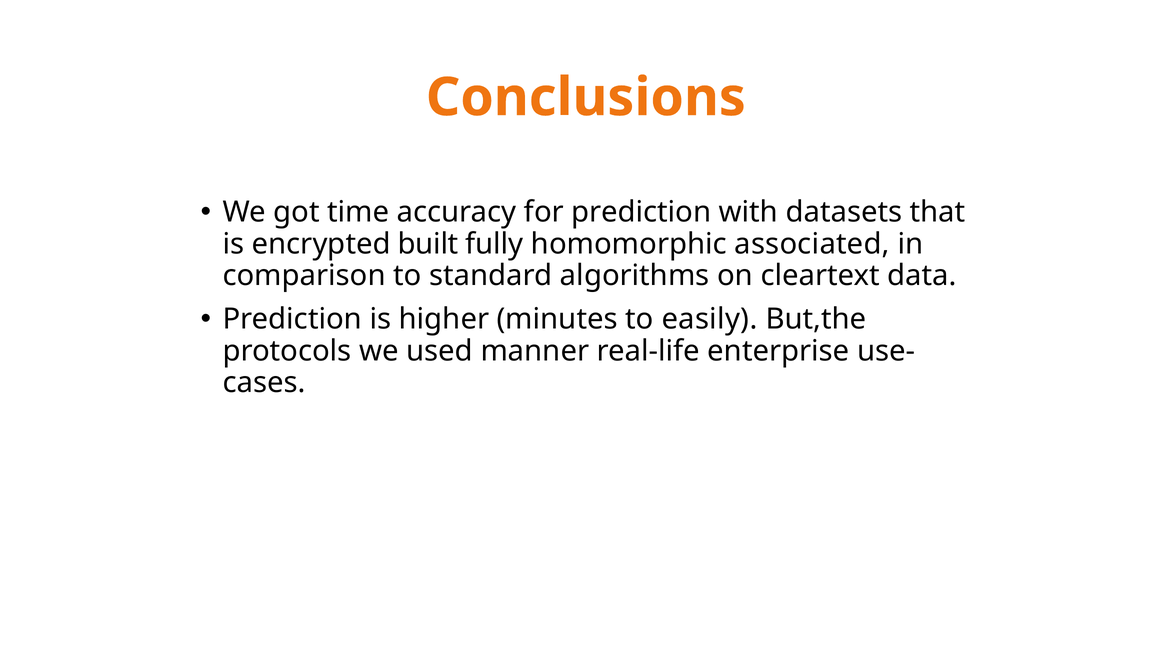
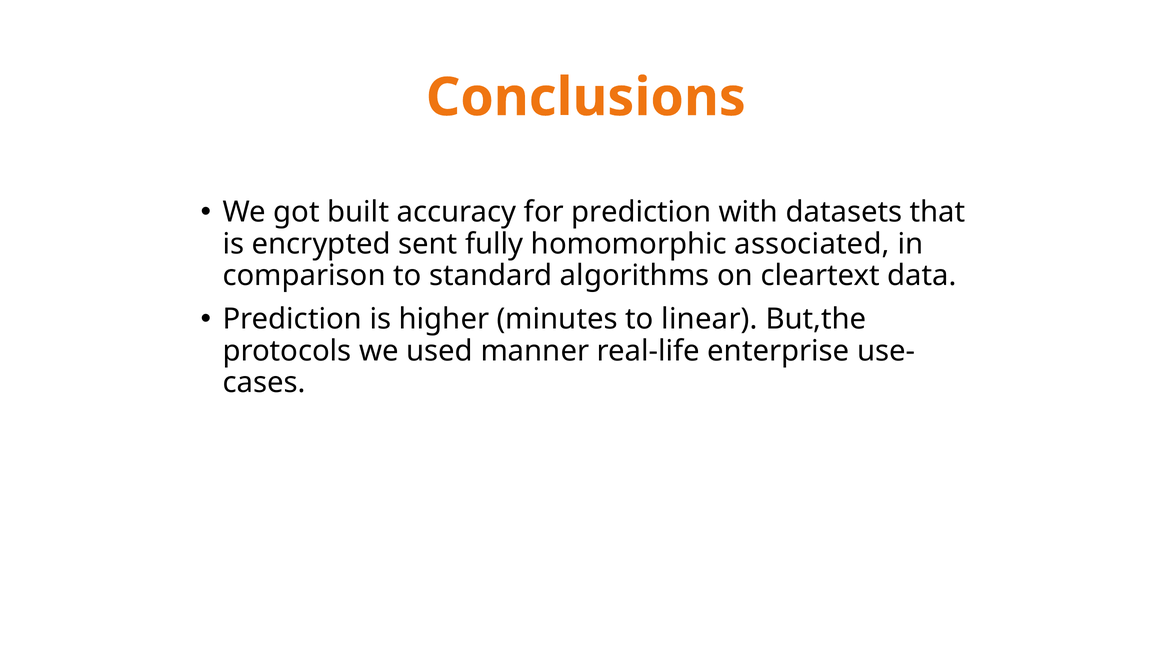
time: time -> built
built: built -> sent
easily: easily -> linear
